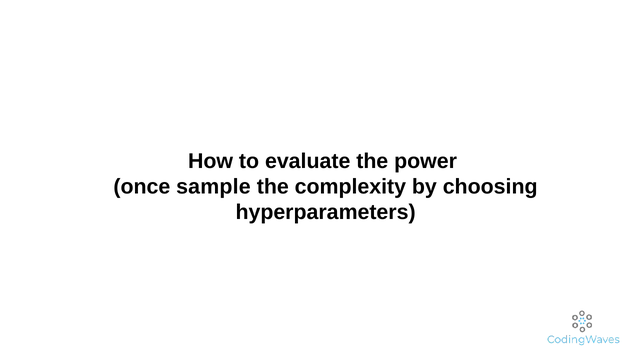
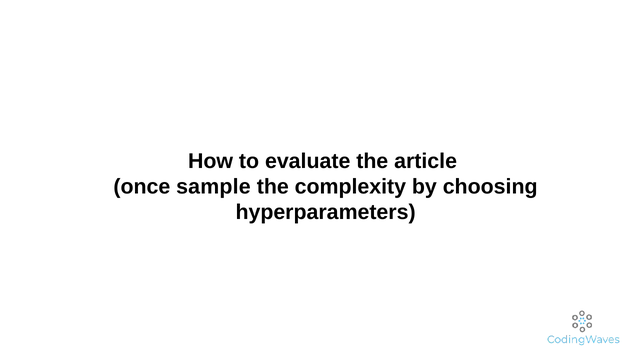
power: power -> article
